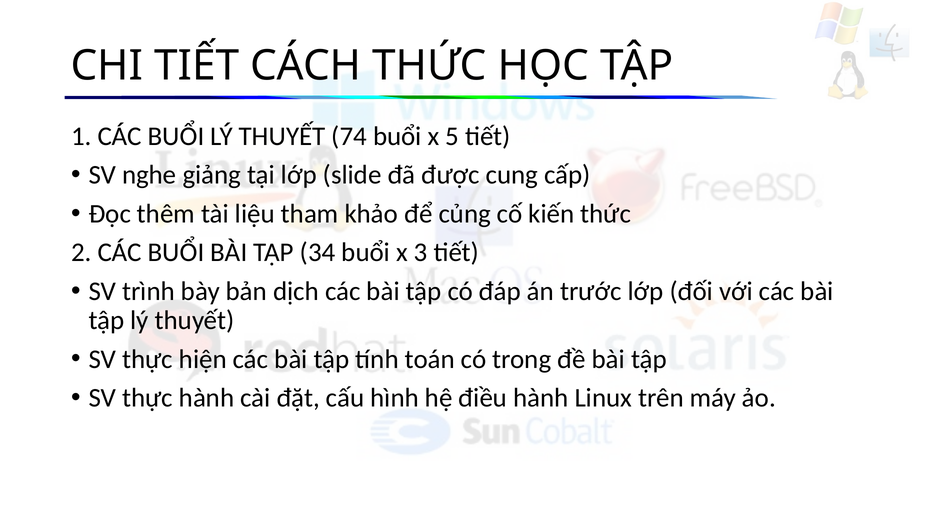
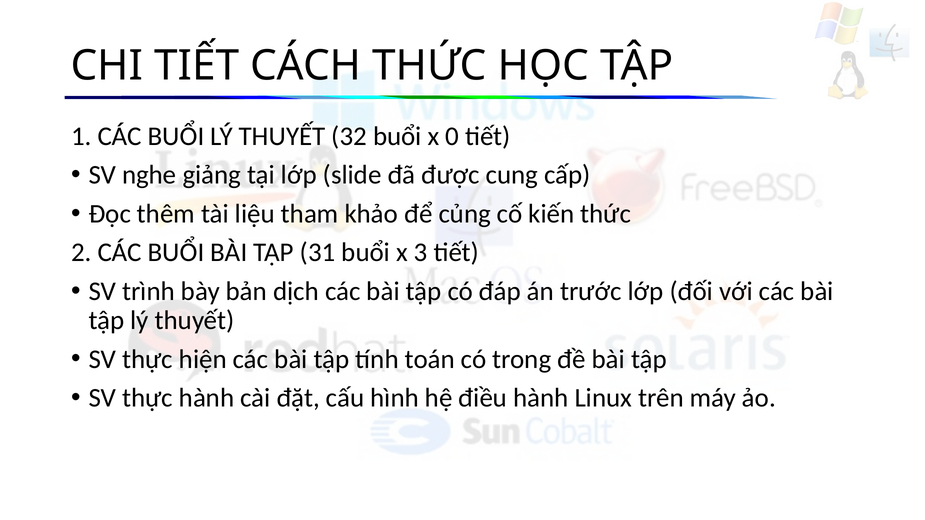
74: 74 -> 32
5: 5 -> 0
34: 34 -> 31
